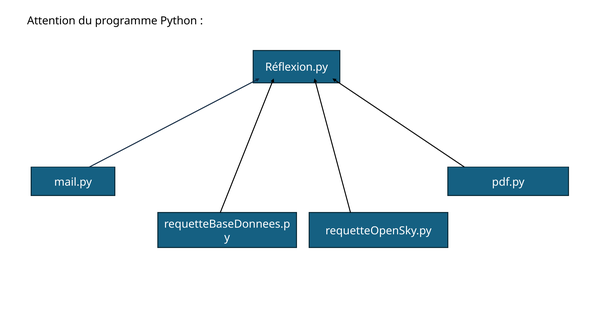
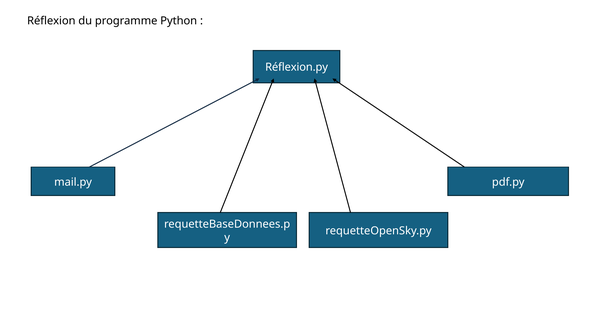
Attention: Attention -> Réflexion
